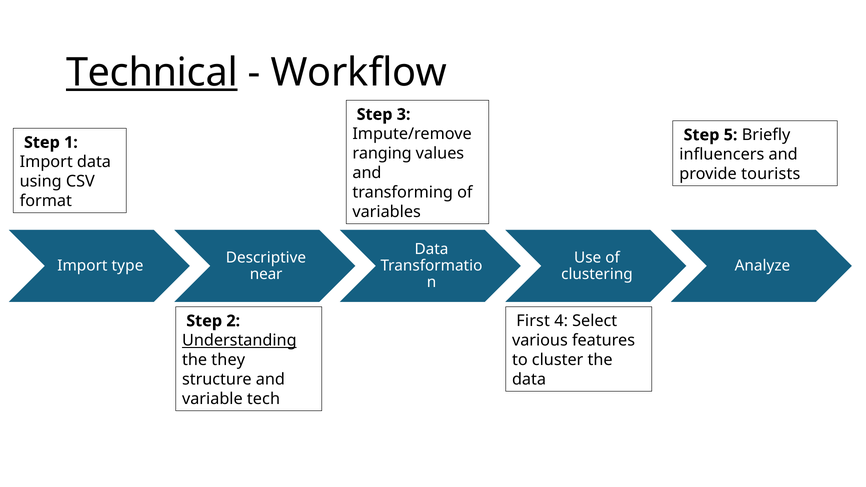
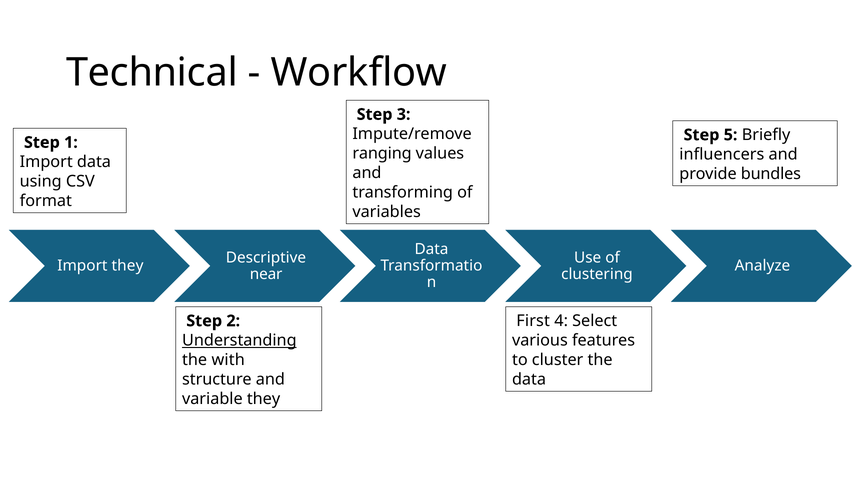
Technical underline: present -> none
tourists: tourists -> bundles
Import type: type -> they
they: they -> with
variable tech: tech -> they
